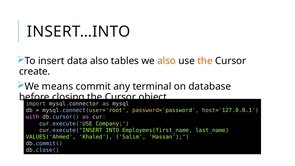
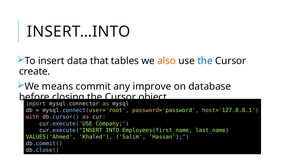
data also: also -> that
the at (205, 61) colour: orange -> blue
terminal: terminal -> improve
